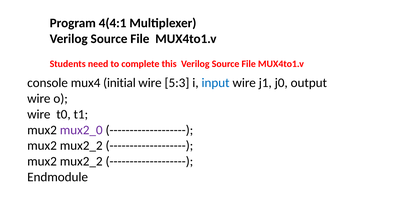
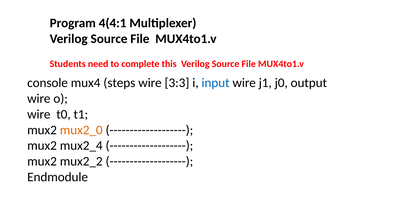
initial: initial -> steps
5:3: 5:3 -> 3:3
mux2_0 colour: purple -> orange
mux2_2 at (81, 146): mux2_2 -> mux2_4
